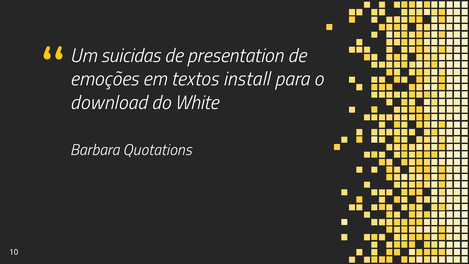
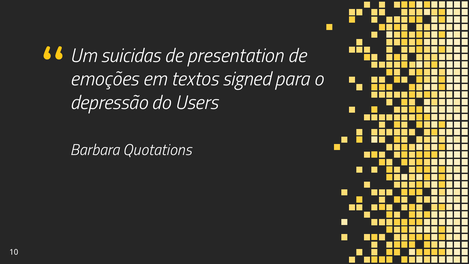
install: install -> signed
download: download -> depressão
White: White -> Users
